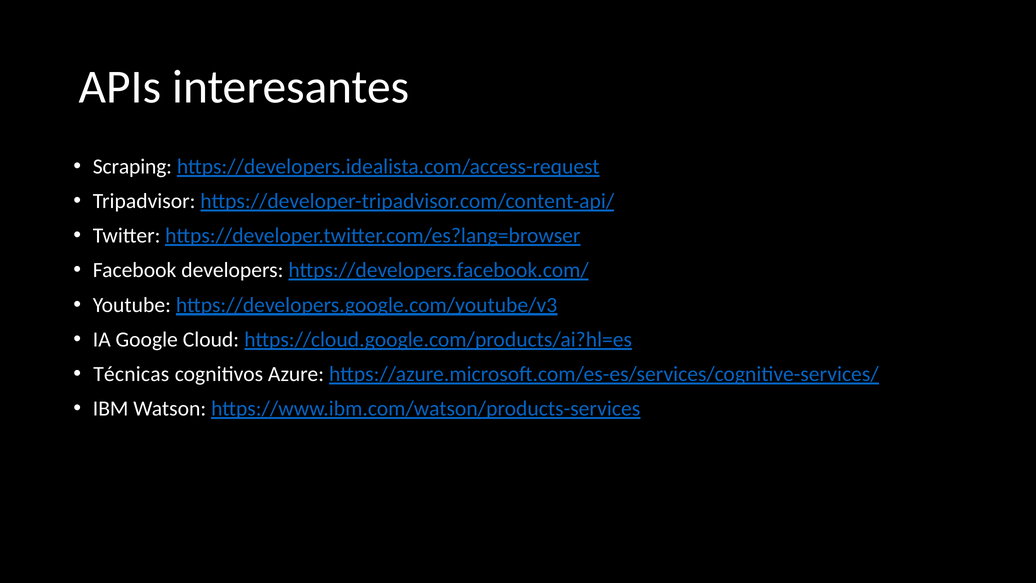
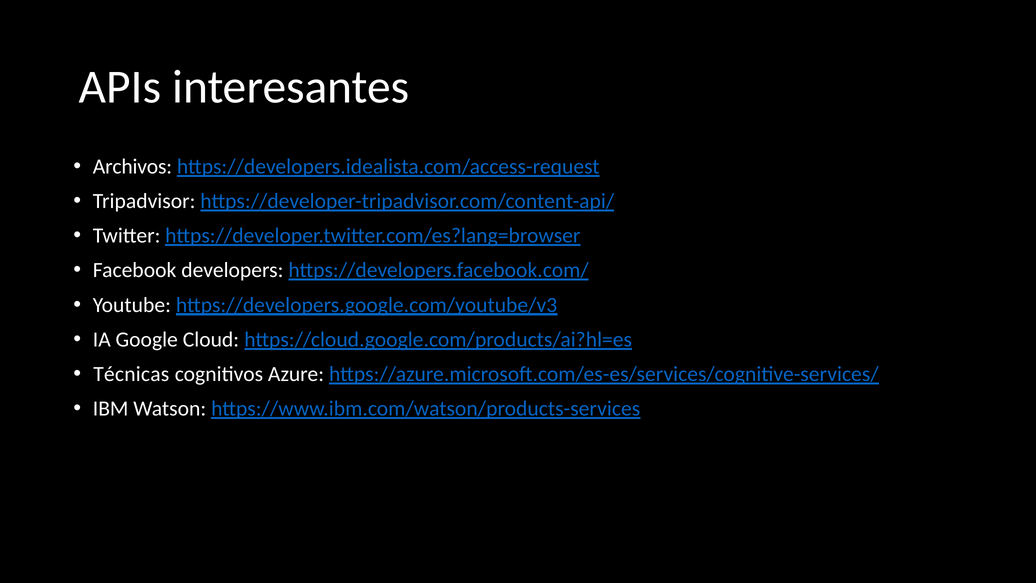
Scraping: Scraping -> Archivos
